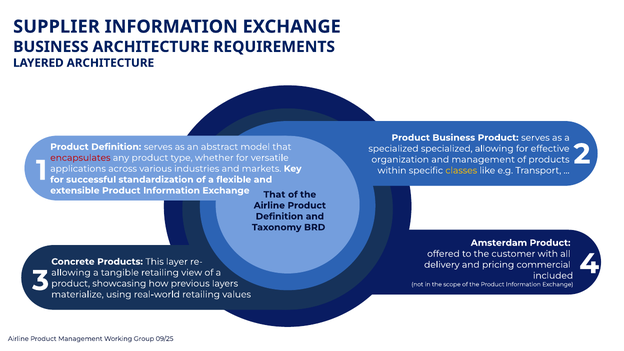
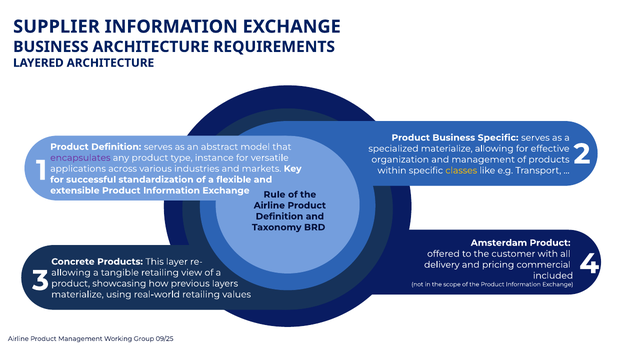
Business Product: Product -> Specific
specialized specialized: specialized -> materialize
encapsulates colour: red -> purple
whether: whether -> instance
That at (274, 195): That -> Rule
